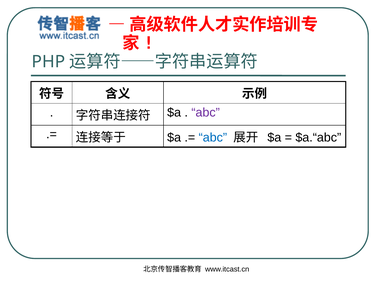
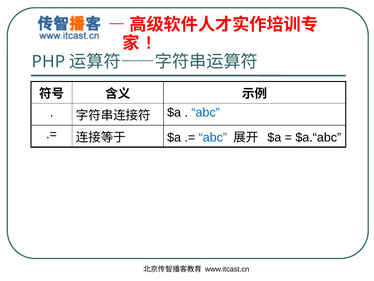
abc at (206, 112) colour: purple -> blue
